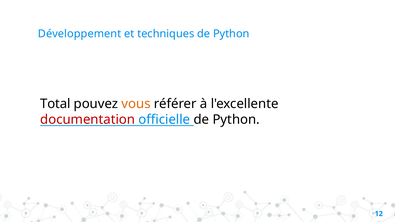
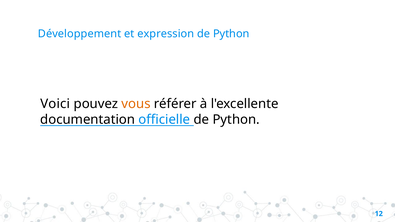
techniques: techniques -> expression
Total: Total -> Voici
documentation colour: red -> black
